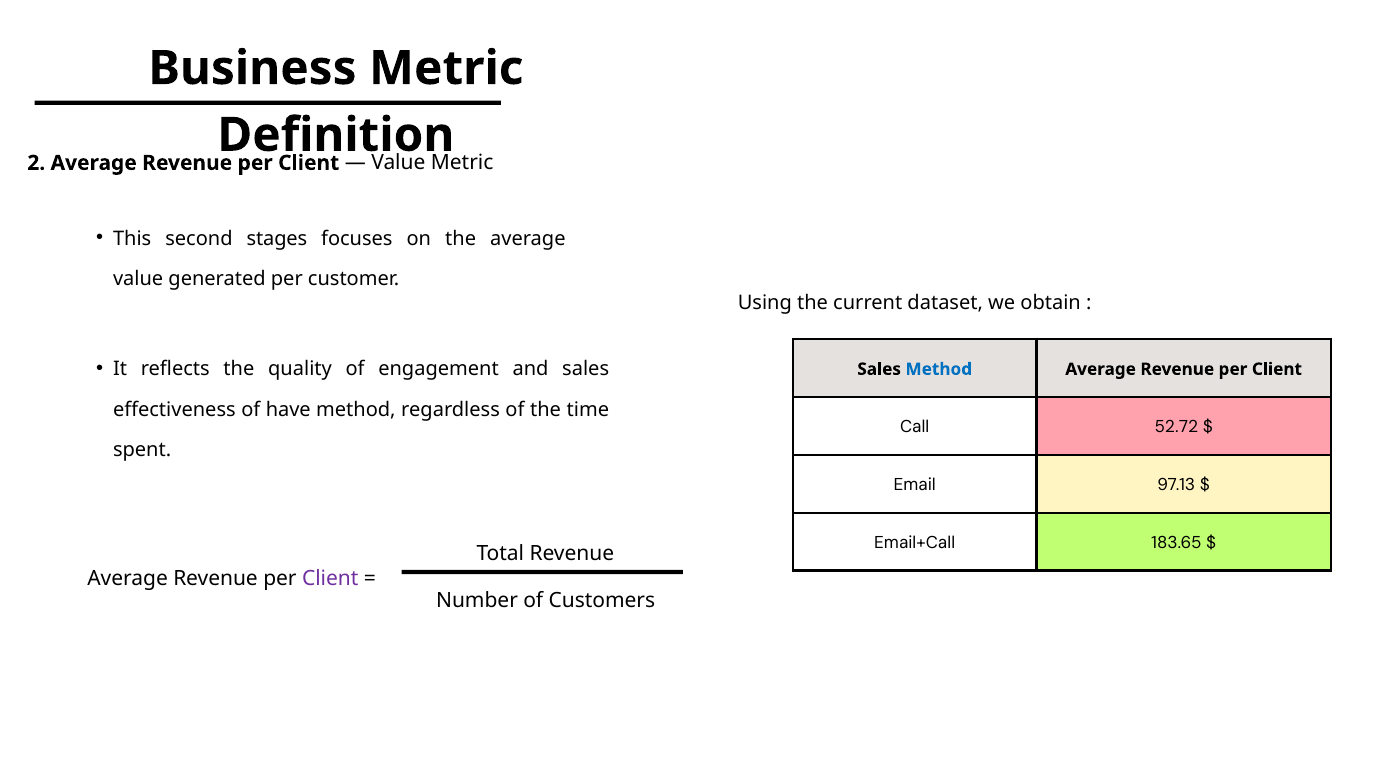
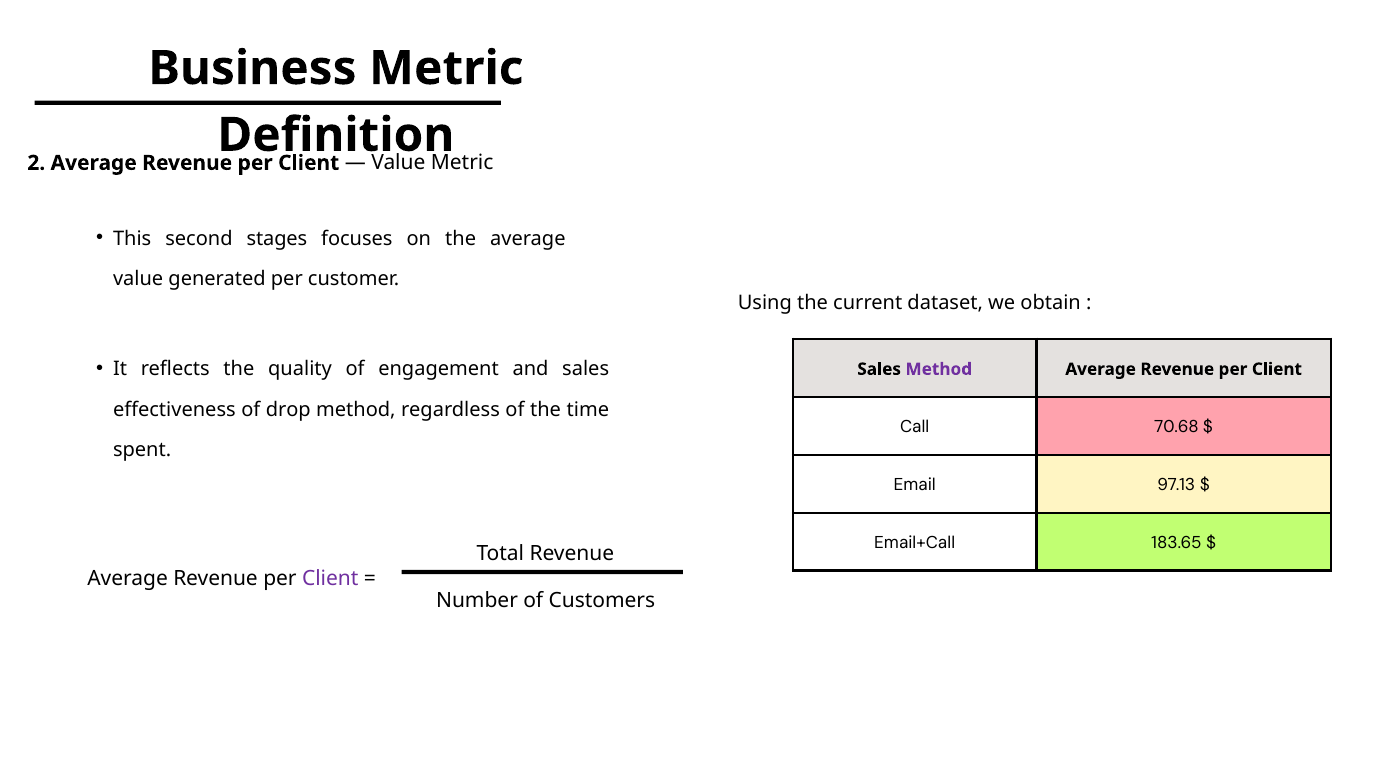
Method at (939, 369) colour: blue -> purple
have: have -> drop
52.72: 52.72 -> 70.68
